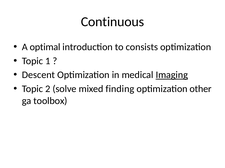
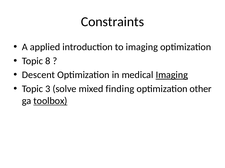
Continuous: Continuous -> Constraints
optimal: optimal -> applied
to consists: consists -> imaging
1: 1 -> 8
2: 2 -> 3
toolbox underline: none -> present
